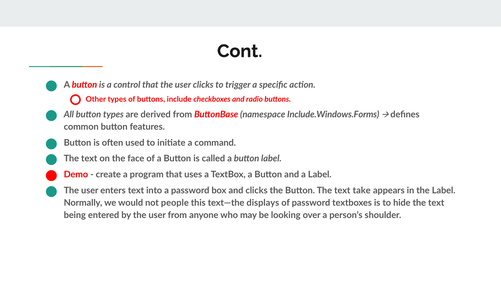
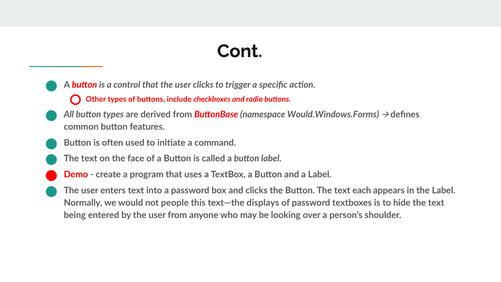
Include.Windows.Forms: Include.Windows.Forms -> Would.Windows.Forms
take: take -> each
